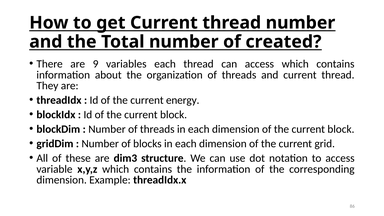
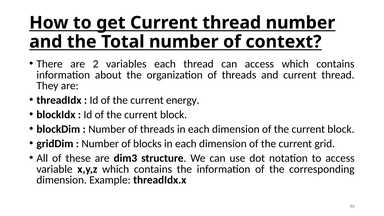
created: created -> context
9: 9 -> 2
